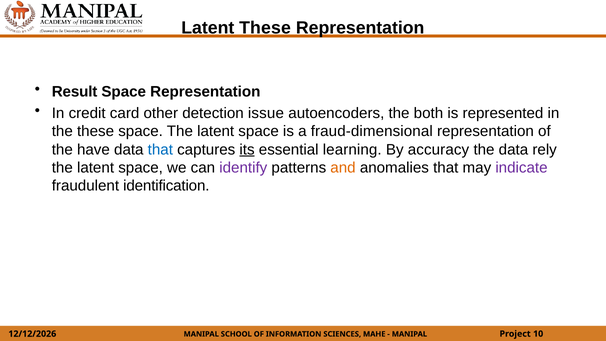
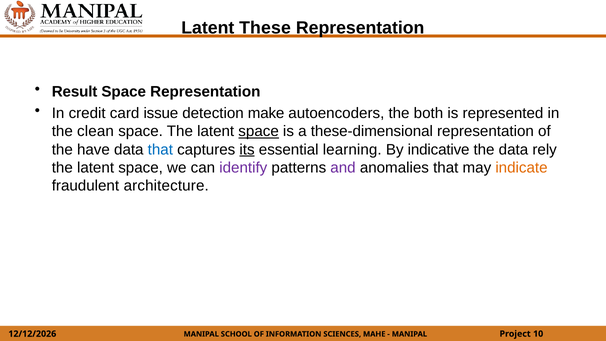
other: other -> issue
issue: issue -> make
the these: these -> clean
space at (259, 131) underline: none -> present
fraud-dimensional: fraud-dimensional -> these-dimensional
accuracy: accuracy -> indicative
and colour: orange -> purple
indicate colour: purple -> orange
identification: identification -> architecture
